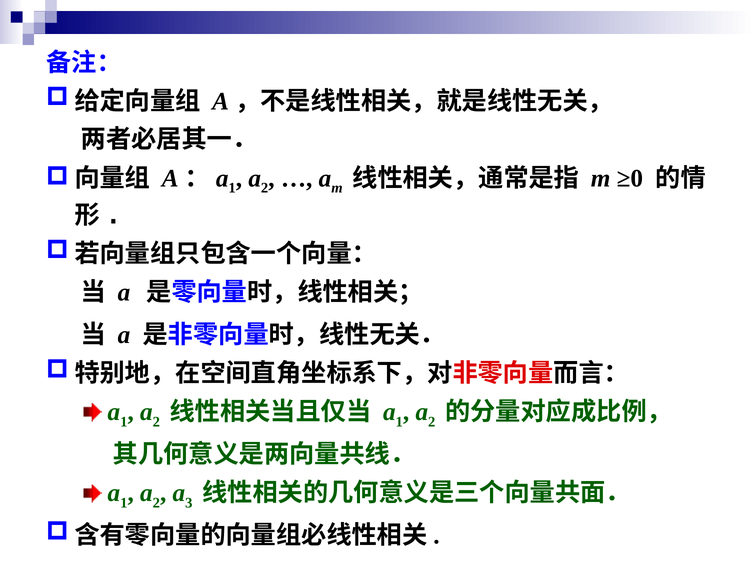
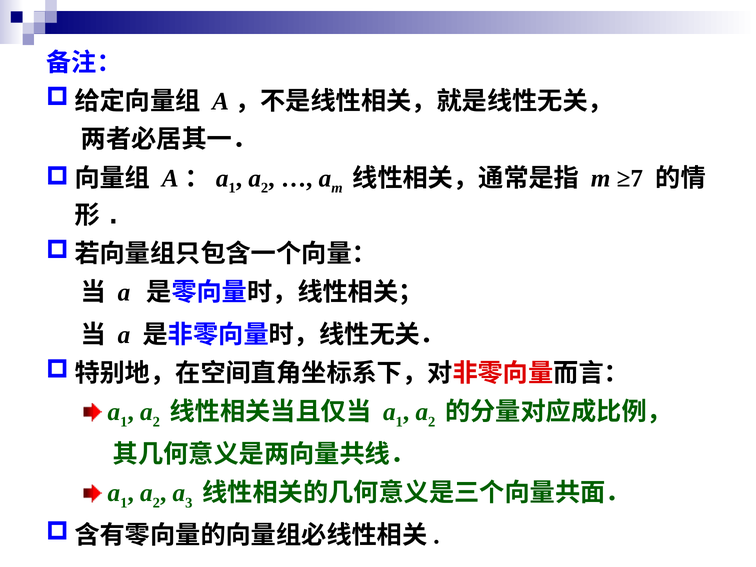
≥0: ≥0 -> ≥7
